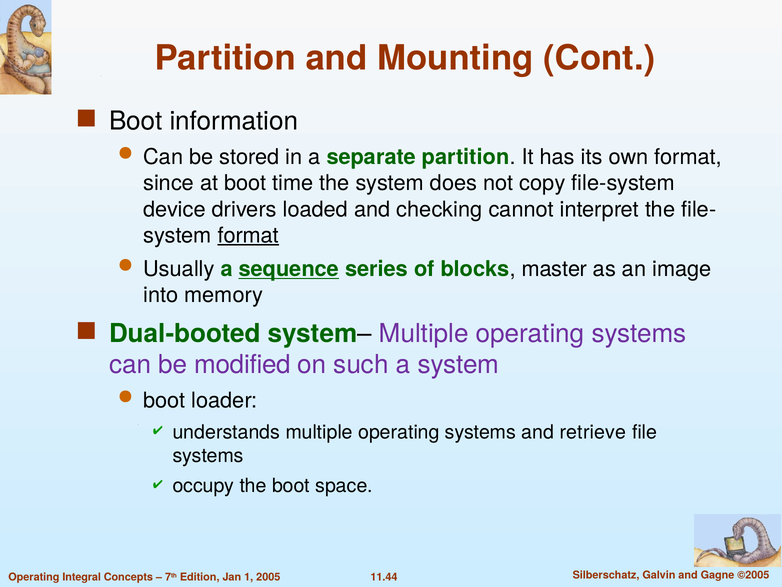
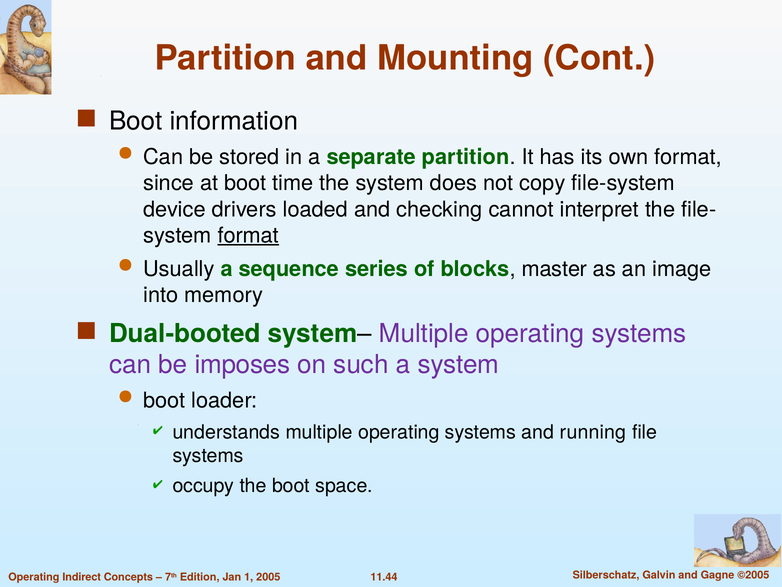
sequence underline: present -> none
modified: modified -> imposes
retrieve: retrieve -> running
Integral: Integral -> Indirect
